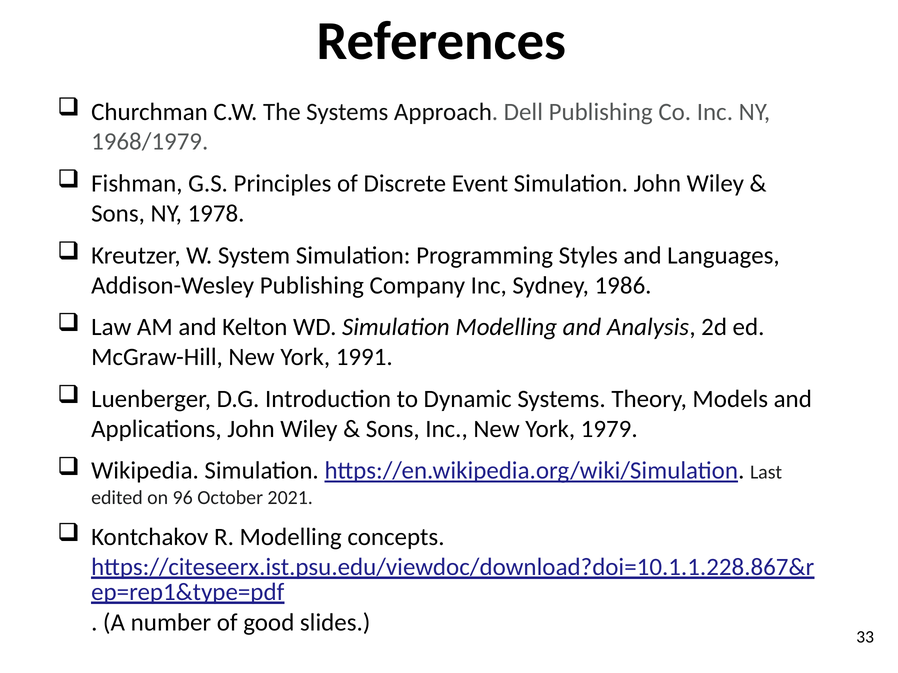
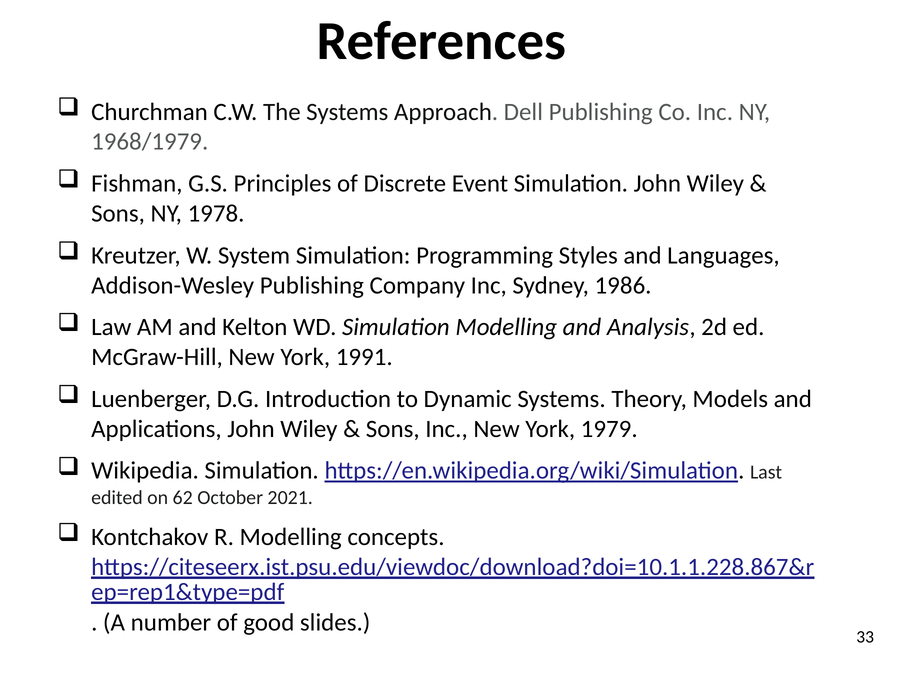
96: 96 -> 62
